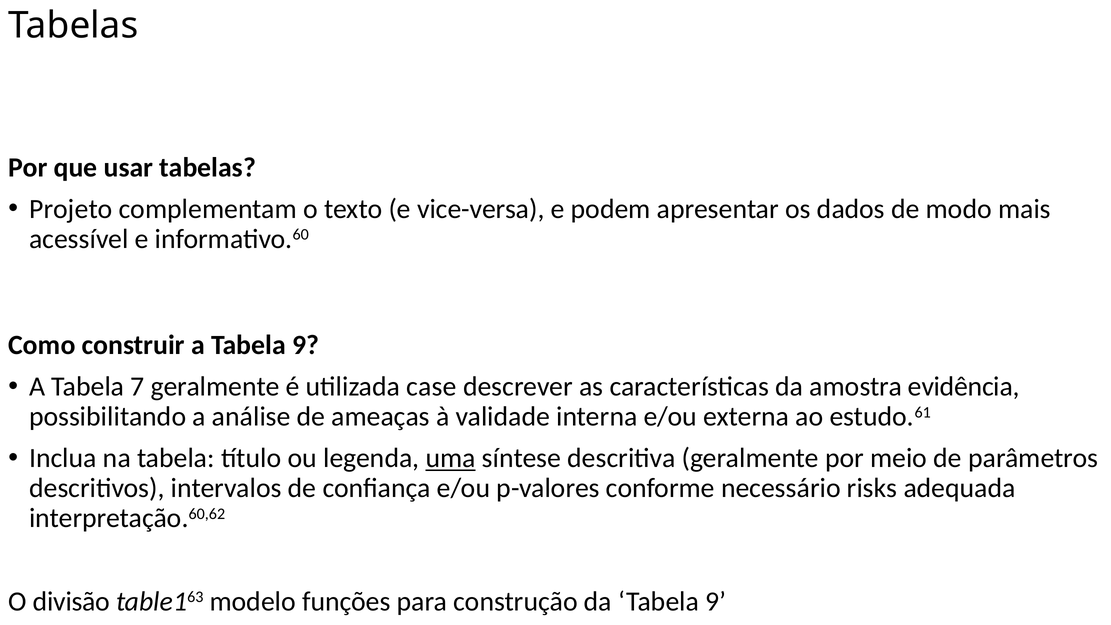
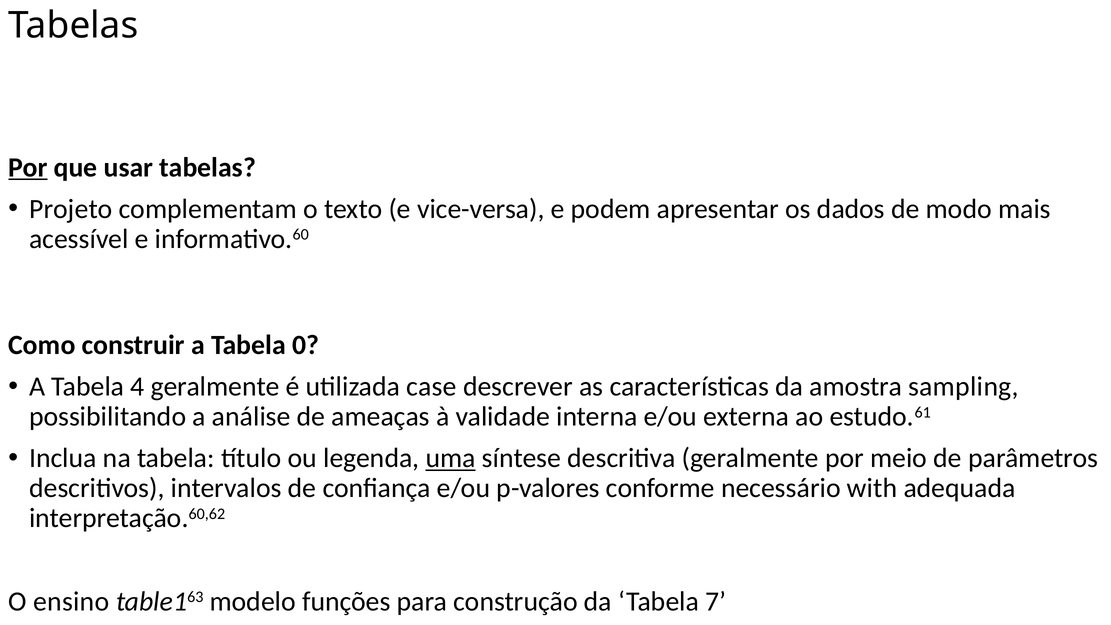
Por at (28, 167) underline: none -> present
a Tabela 9: 9 -> 0
7: 7 -> 4
evidência: evidência -> sampling
risks: risks -> with
divisão: divisão -> ensino
da Tabela 9: 9 -> 7
